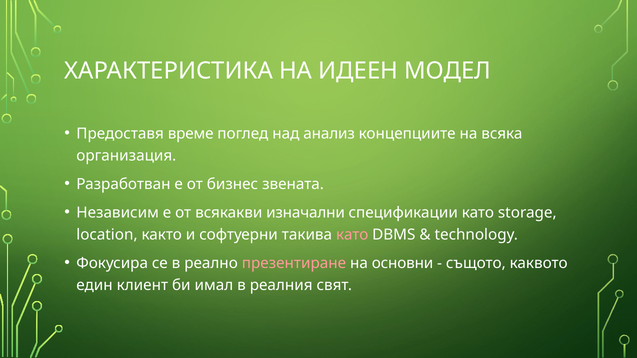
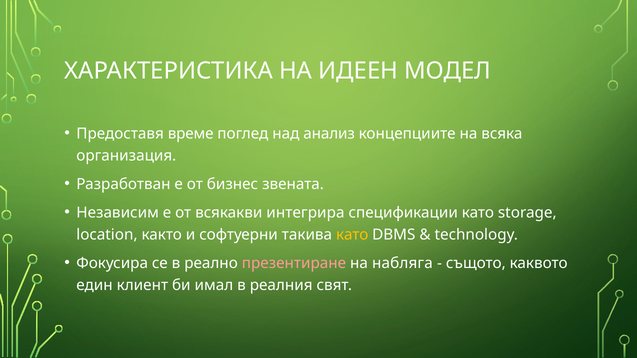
изначални: изначални -> интегрира
като at (352, 235) colour: pink -> yellow
основни: основни -> набляга
